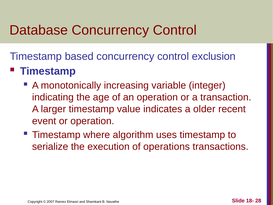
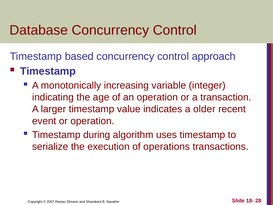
exclusion: exclusion -> approach
where: where -> during
